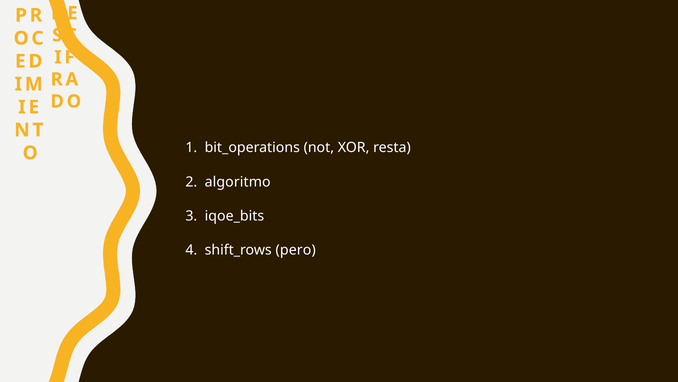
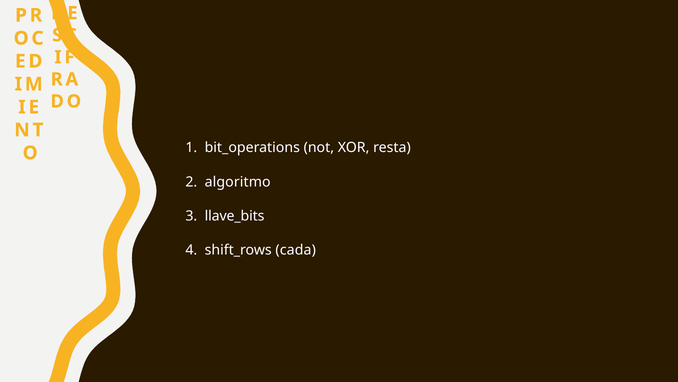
iqoe_bits: iqoe_bits -> llave_bits
pero: pero -> cada
